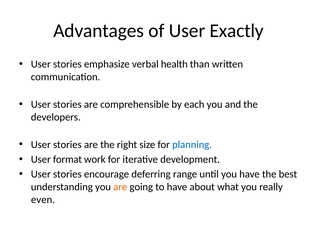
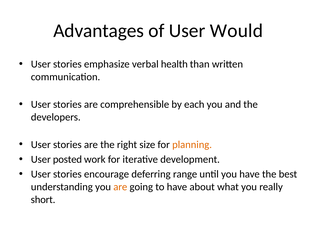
Exactly: Exactly -> Would
planning colour: blue -> orange
format: format -> posted
even: even -> short
